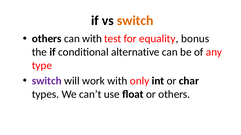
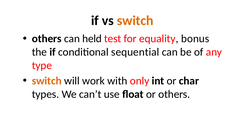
can with: with -> held
alternative: alternative -> sequential
switch at (47, 81) colour: purple -> orange
